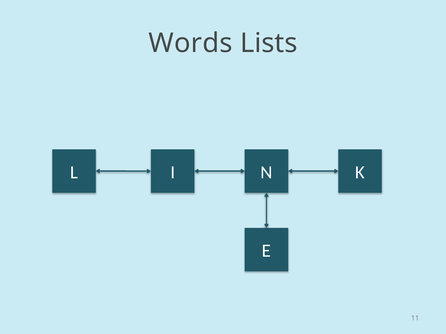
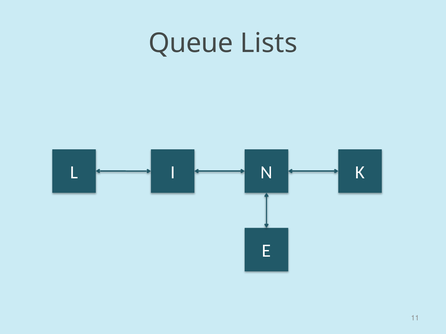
Words: Words -> Queue
